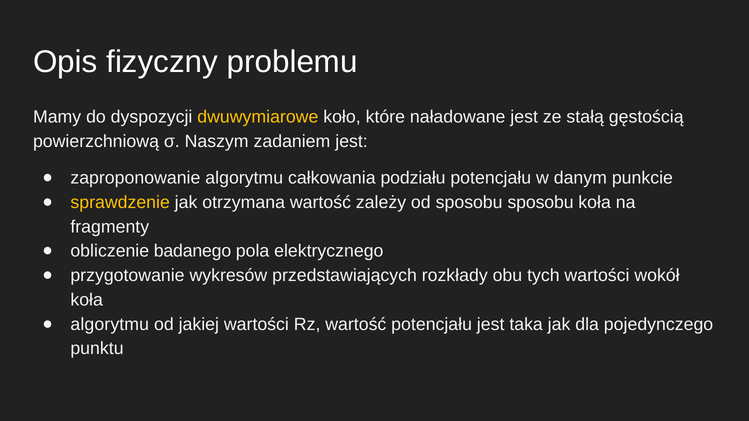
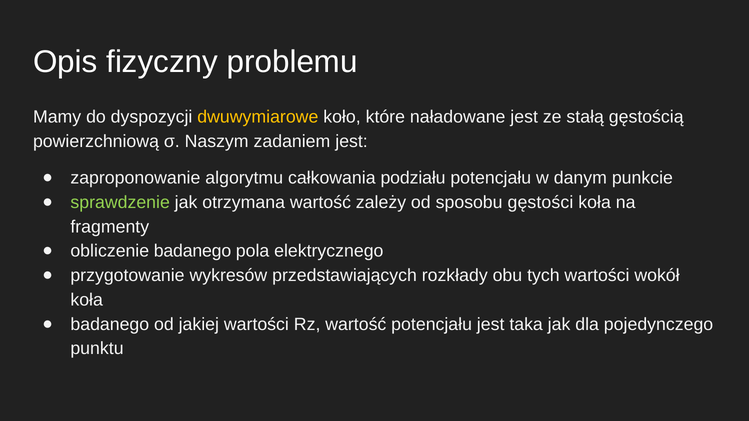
sprawdzenie colour: yellow -> light green
sposobu sposobu: sposobu -> gęstości
algorytmu at (110, 324): algorytmu -> badanego
